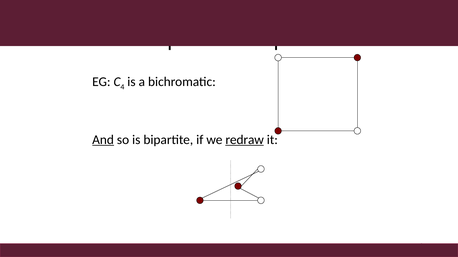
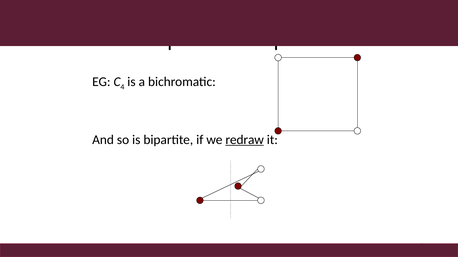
And underline: present -> none
